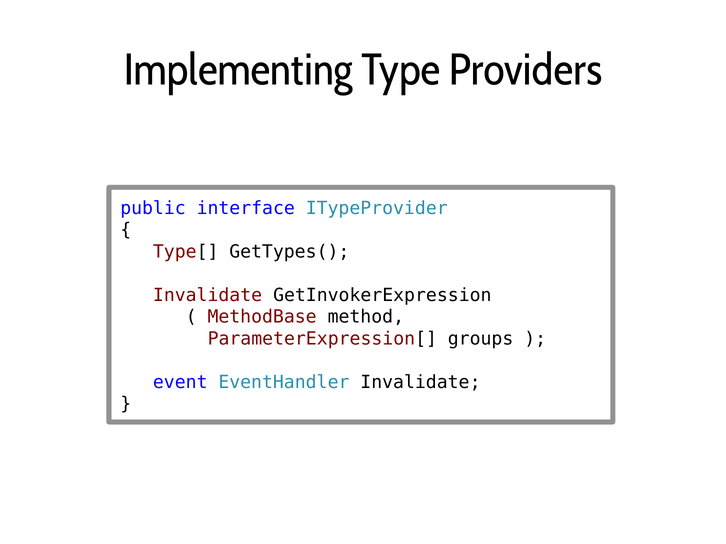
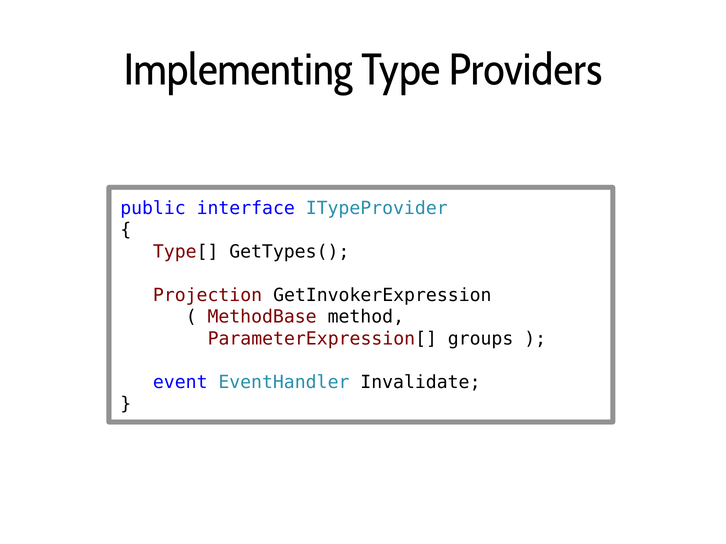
Invalidate at (208, 295): Invalidate -> Projection
